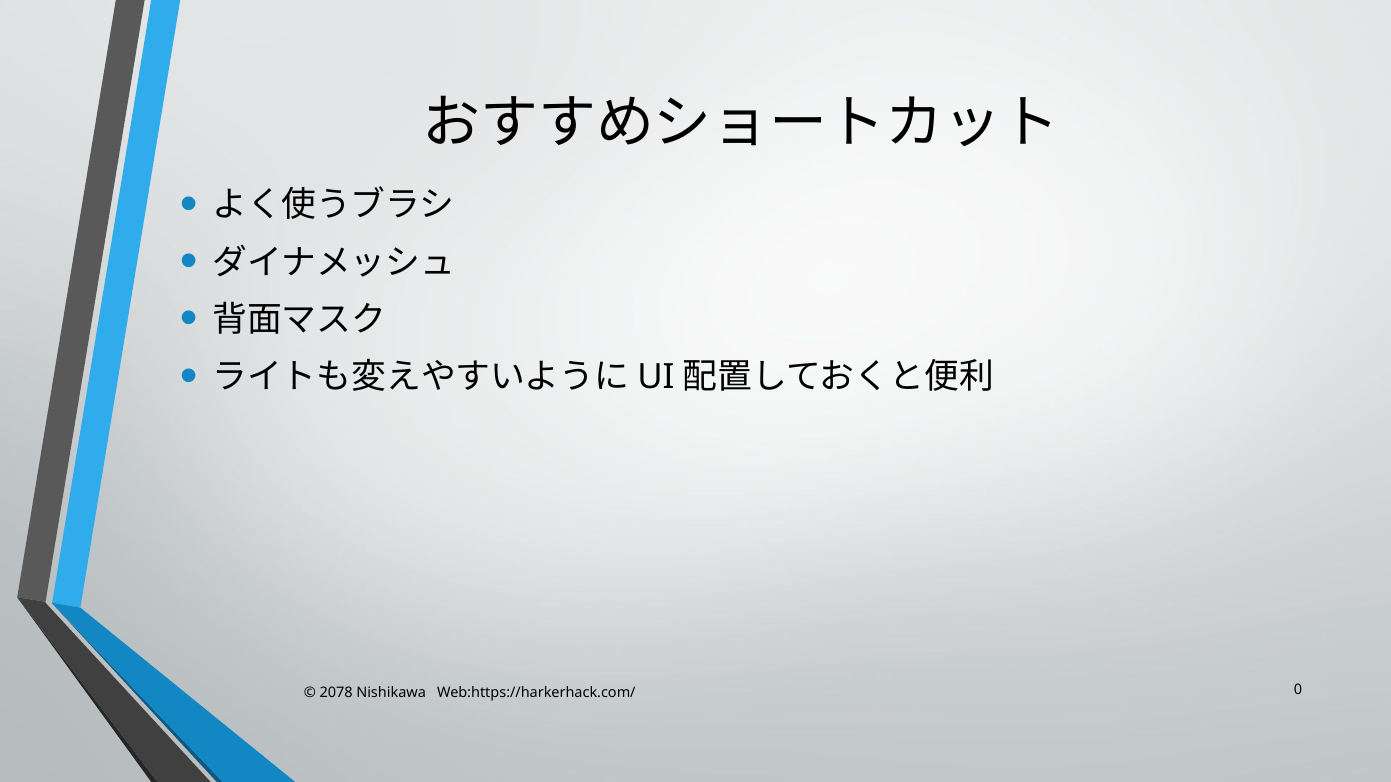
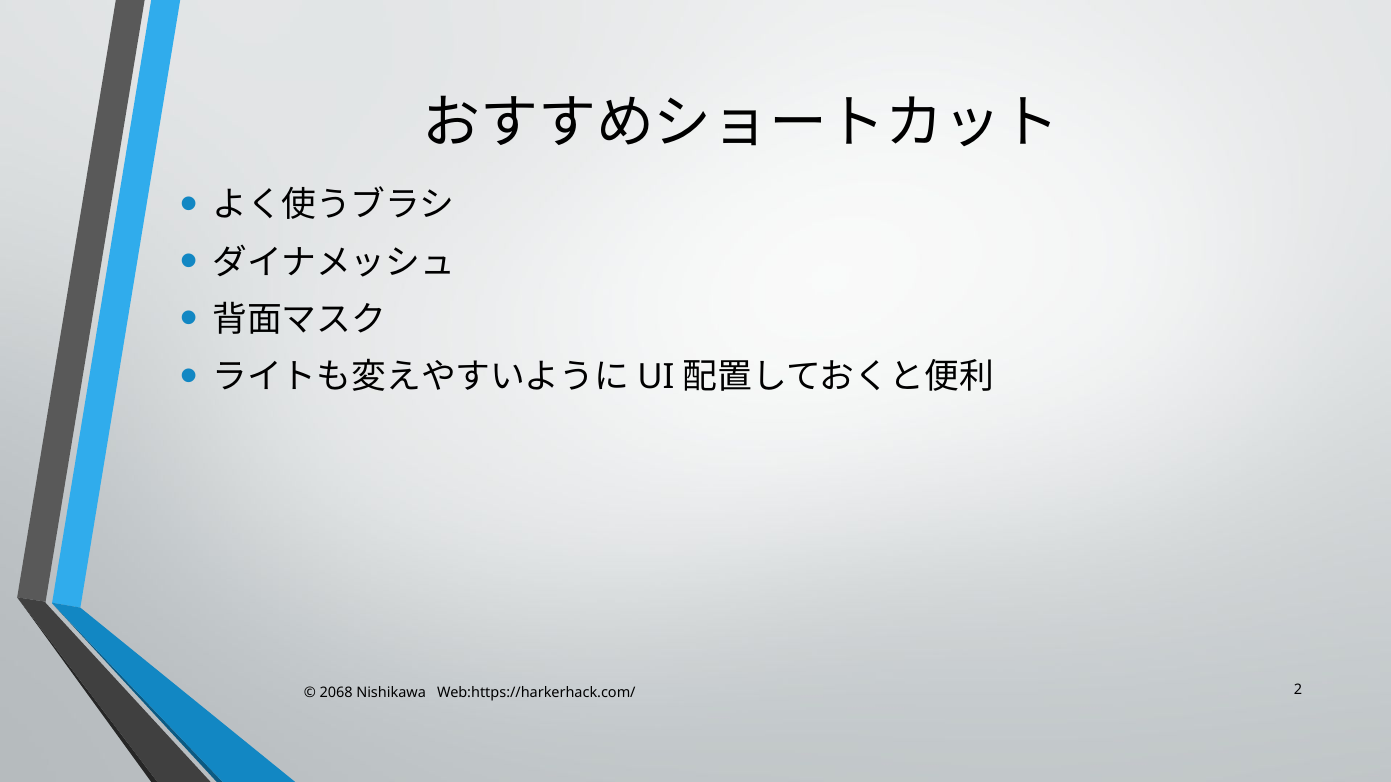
2078: 2078 -> 2068
0: 0 -> 2
